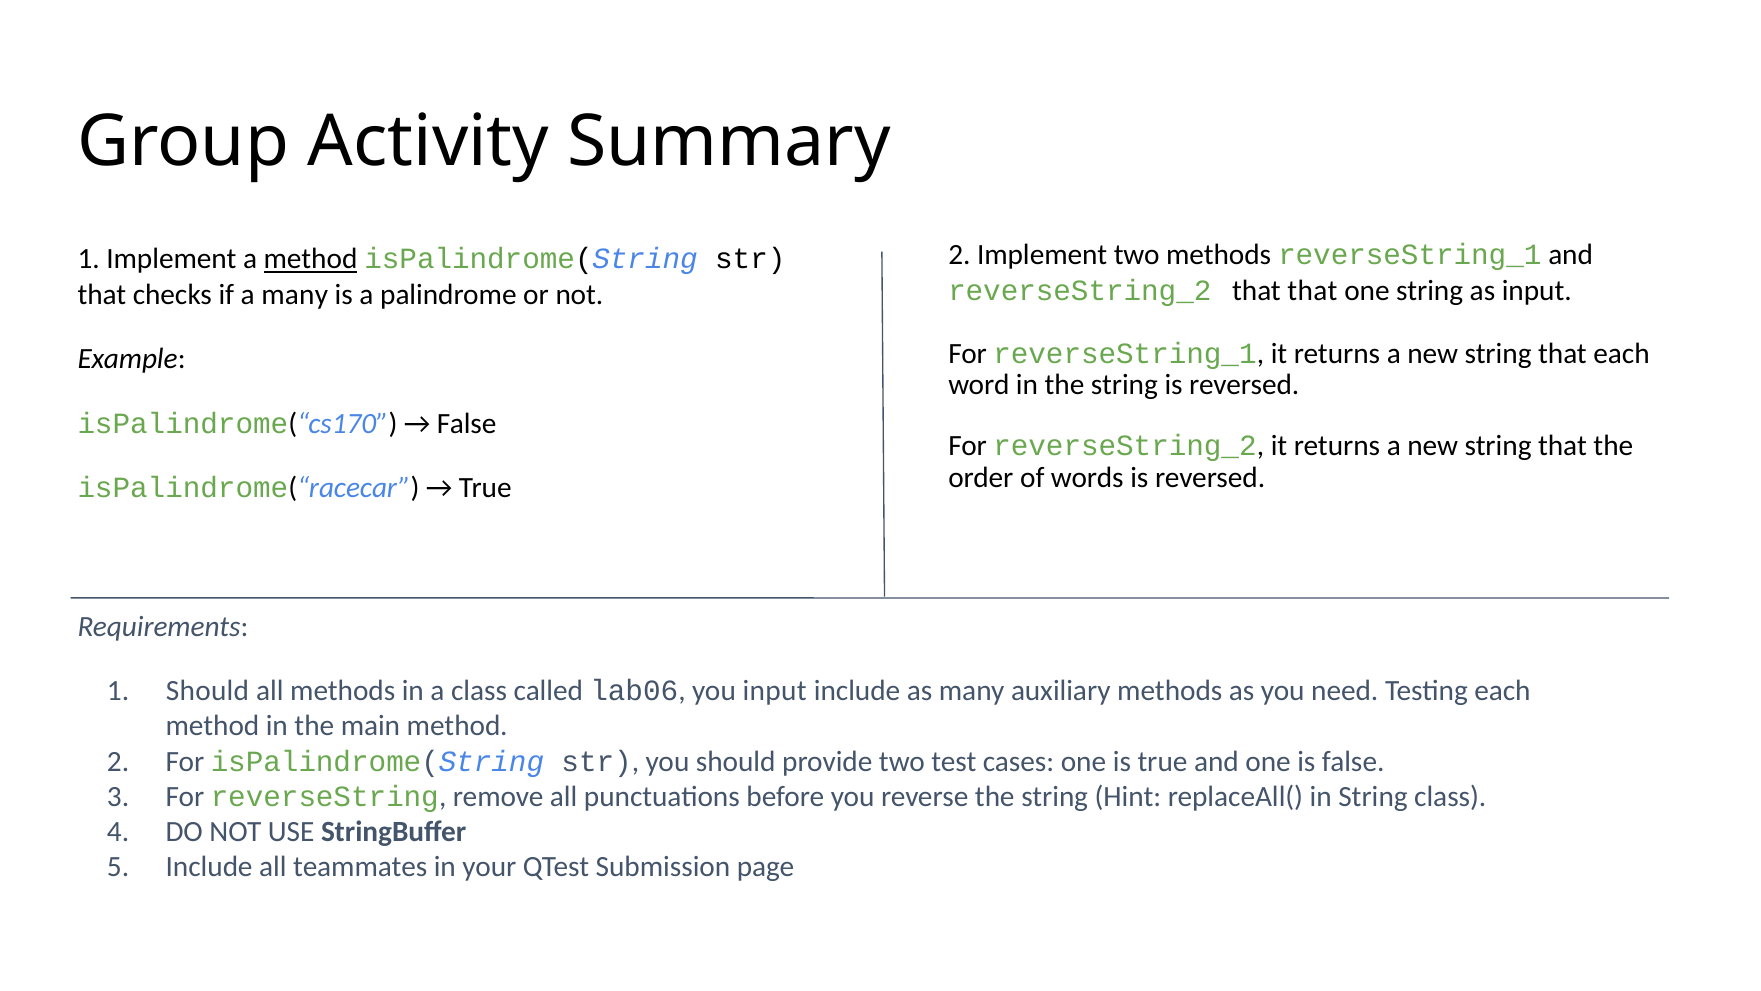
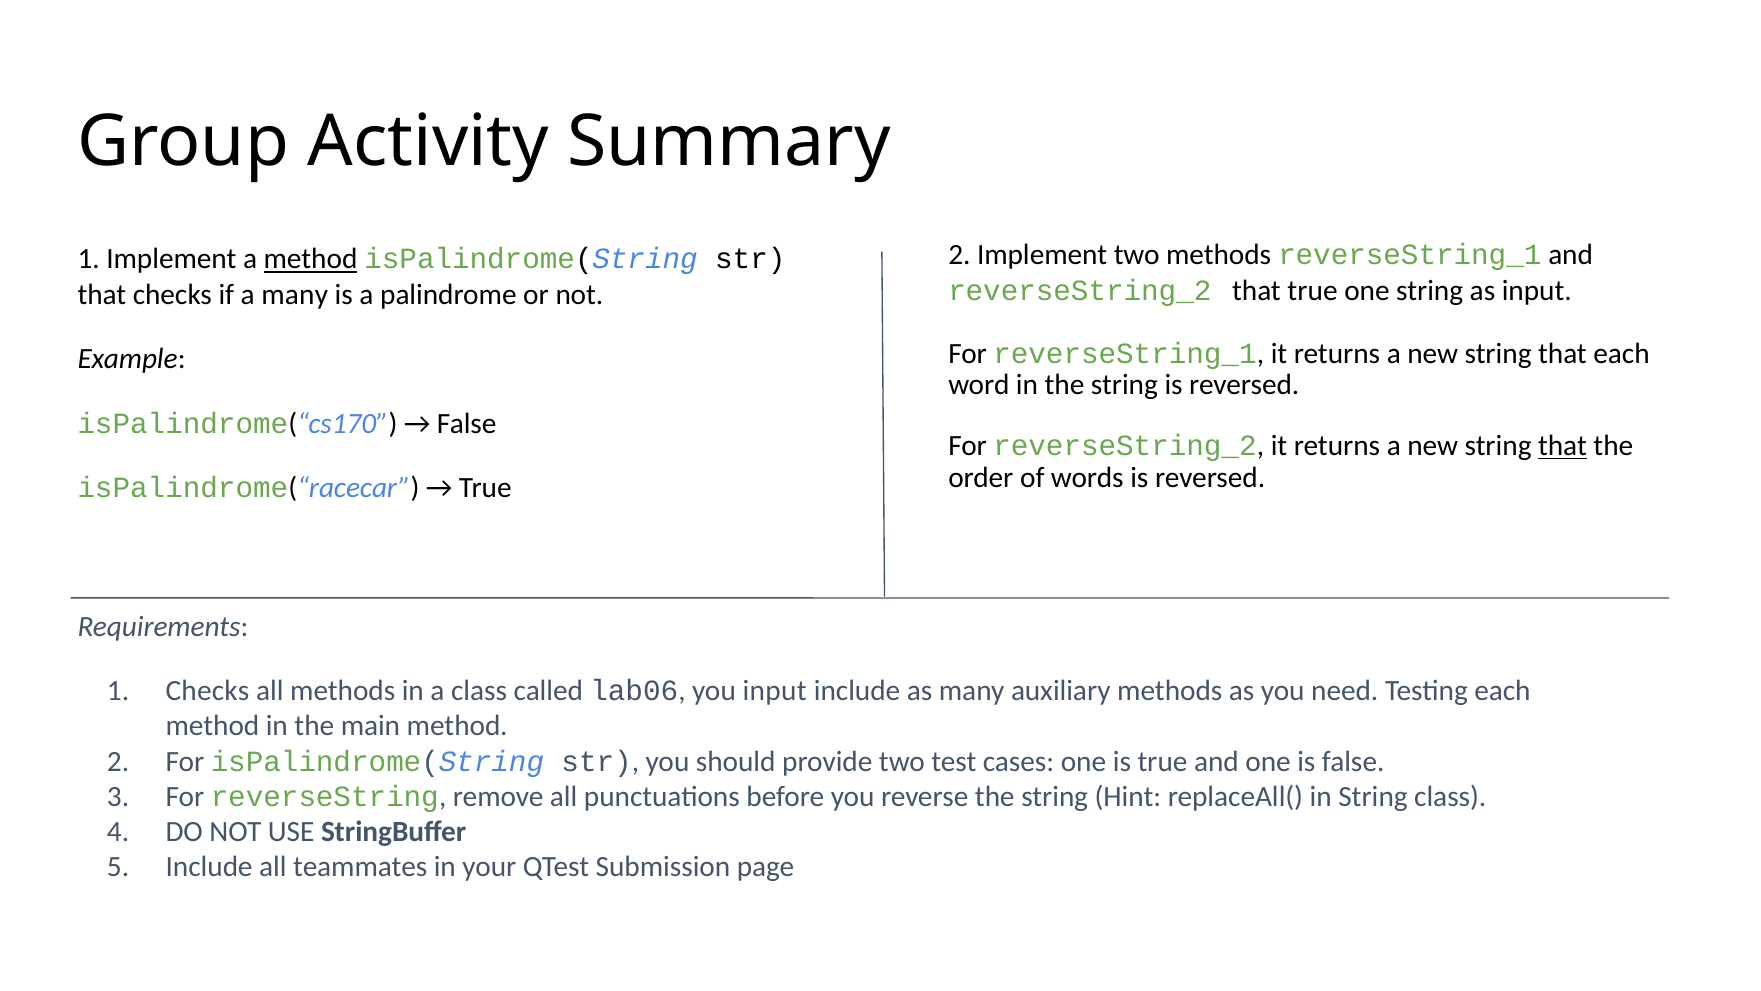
that that: that -> true
that at (1563, 446) underline: none -> present
1 Should: Should -> Checks
